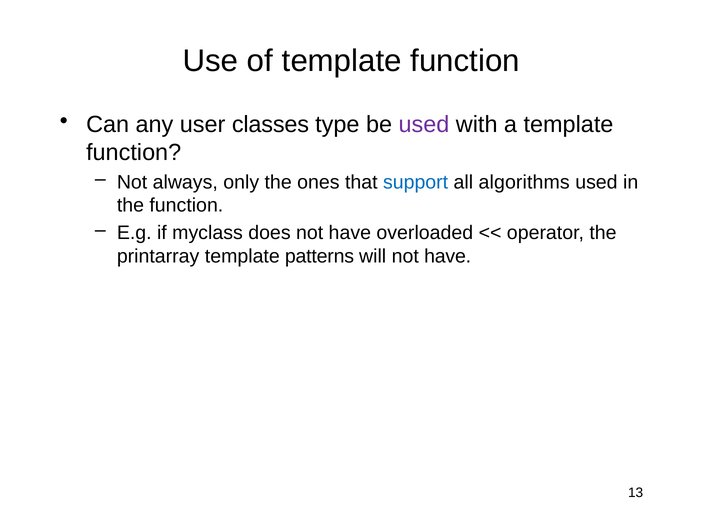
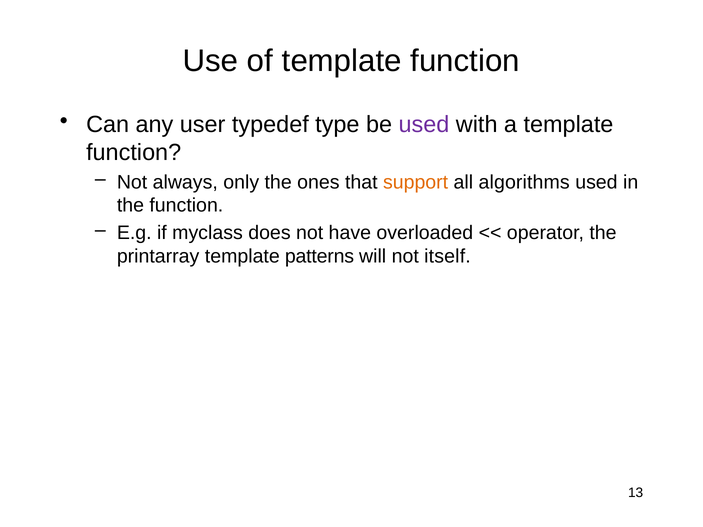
classes: classes -> typedef
support colour: blue -> orange
will not have: have -> itself
